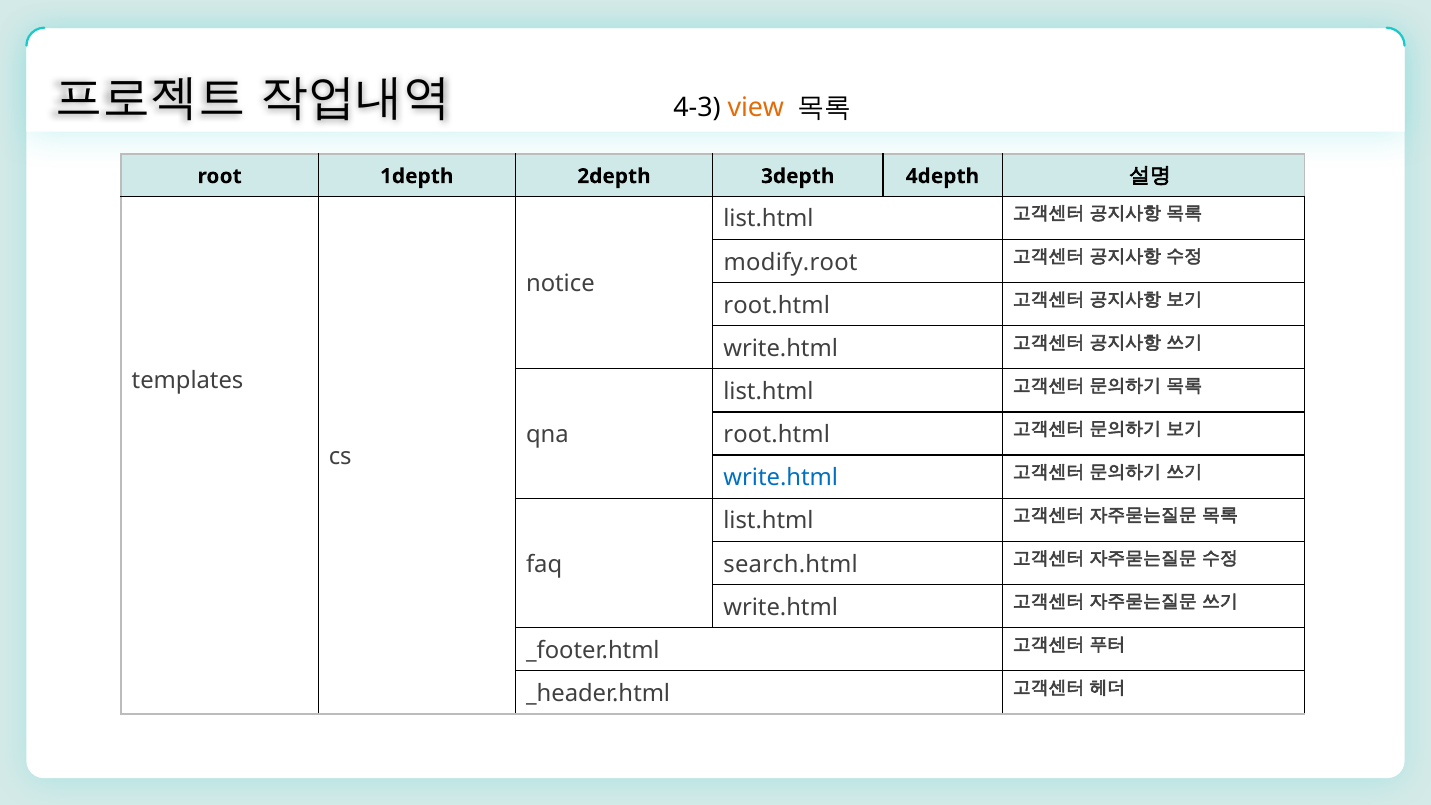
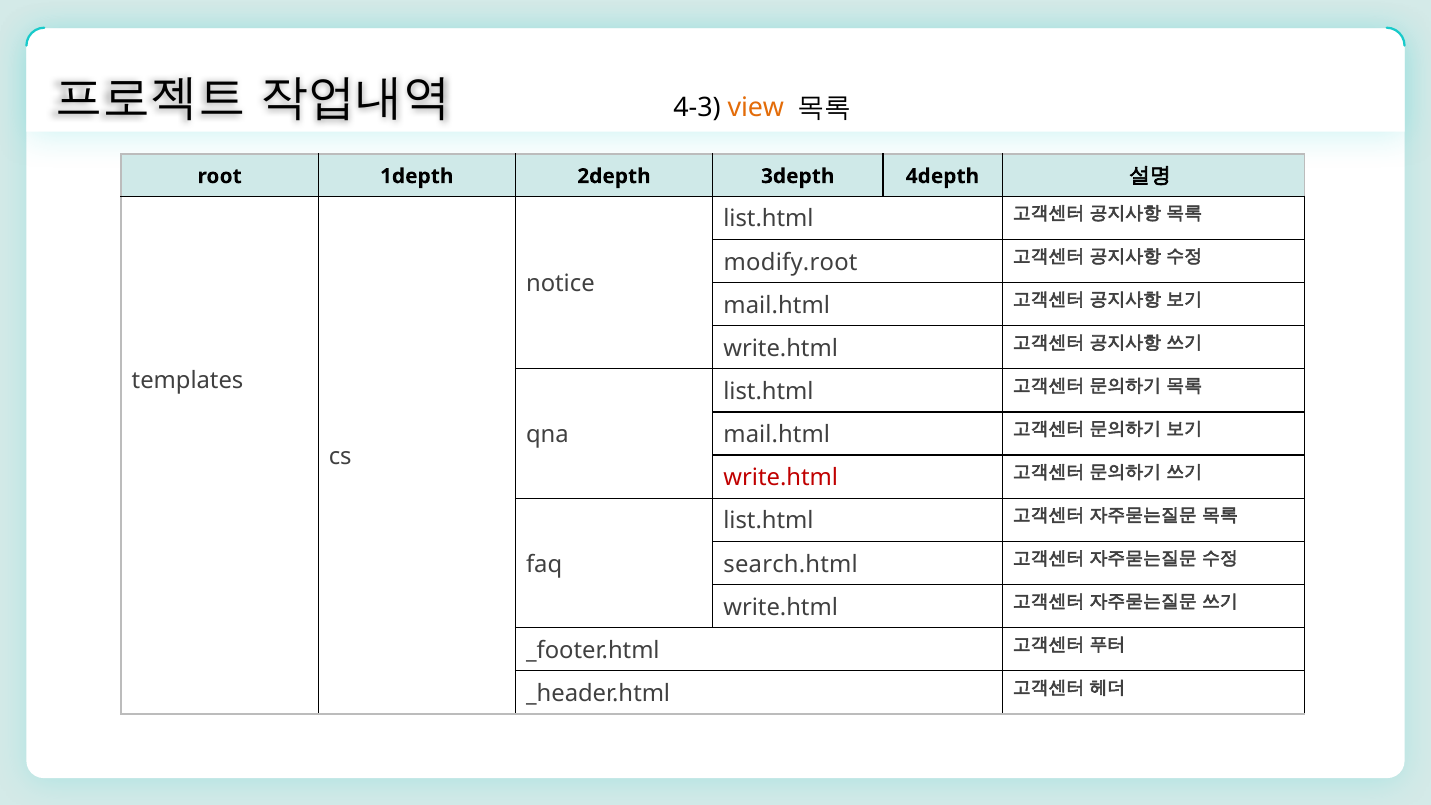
root.html at (777, 305): root.html -> mail.html
root.html at (777, 435): root.html -> mail.html
write.html at (781, 478) colour: blue -> red
